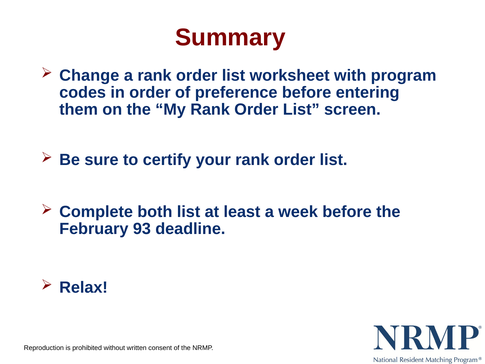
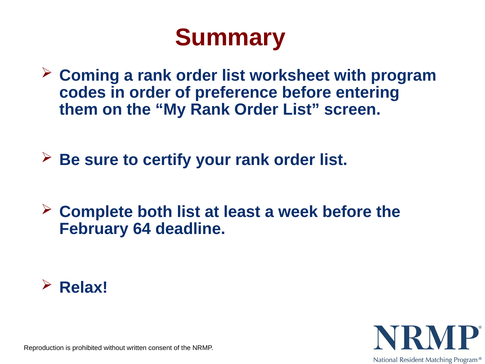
Change: Change -> Coming
93: 93 -> 64
